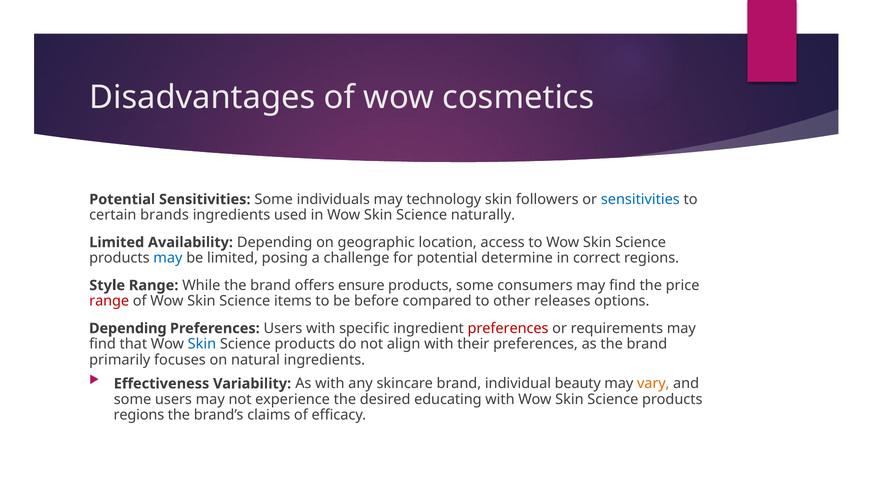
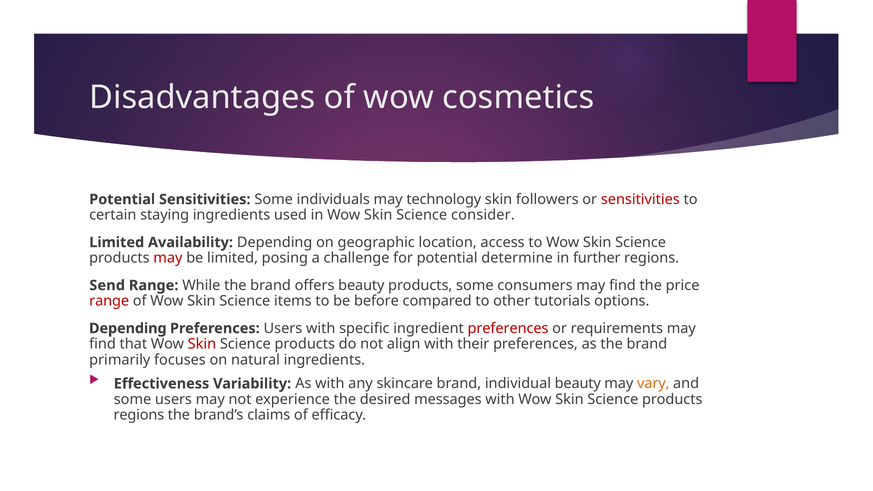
sensitivities at (640, 199) colour: blue -> red
brands: brands -> staying
naturally: naturally -> consider
may at (168, 258) colour: blue -> red
correct: correct -> further
Style: Style -> Send
offers ensure: ensure -> beauty
releases: releases -> tutorials
Skin at (202, 344) colour: blue -> red
educating: educating -> messages
